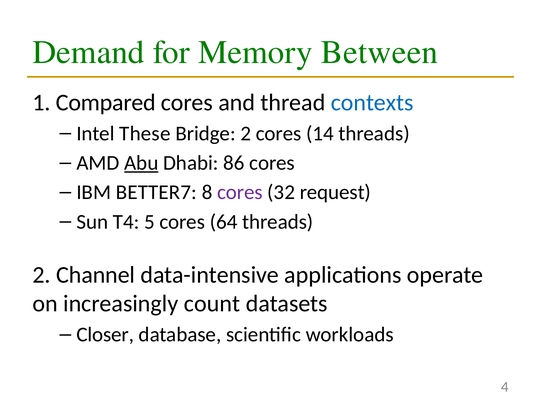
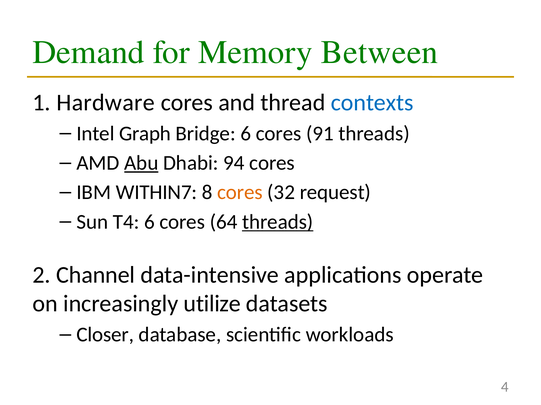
Compared: Compared -> Hardware
These: These -> Graph
Bridge 2: 2 -> 6
14: 14 -> 91
86: 86 -> 94
BETTER7: BETTER7 -> WITHIN7
cores at (240, 193) colour: purple -> orange
T4 5: 5 -> 6
threads at (278, 222) underline: none -> present
count: count -> utilize
